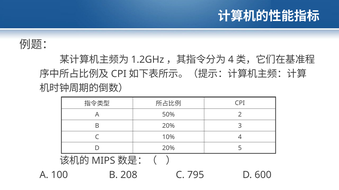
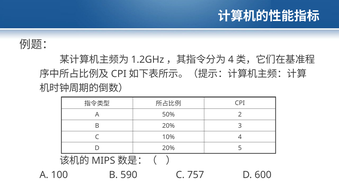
208: 208 -> 590
795: 795 -> 757
